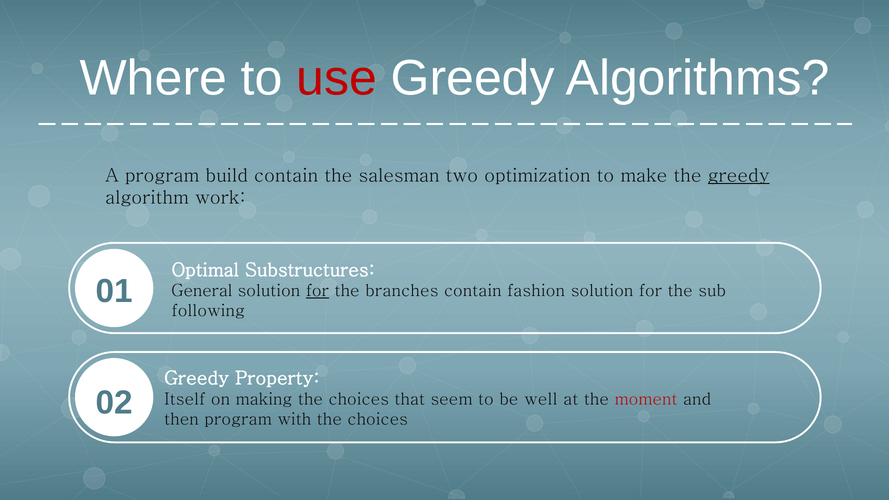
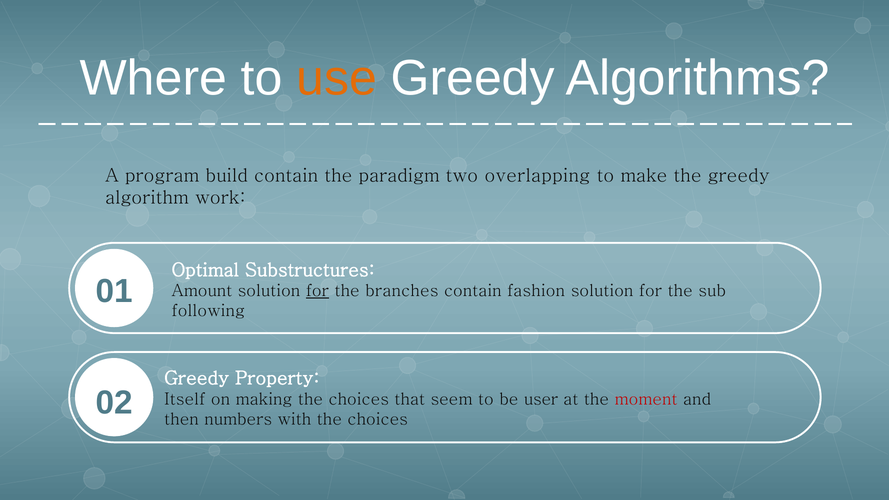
use colour: red -> orange
salesman: salesman -> paradigm
optimization: optimization -> overlapping
greedy at (739, 175) underline: present -> none
General: General -> Amount
well: well -> user
then program: program -> numbers
